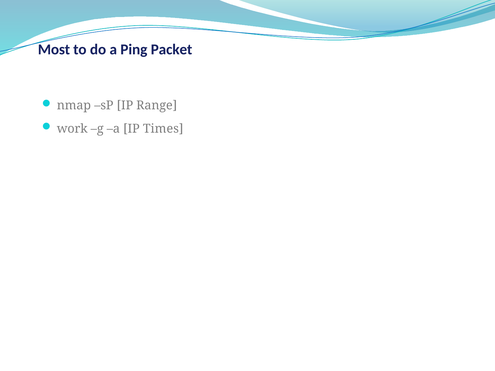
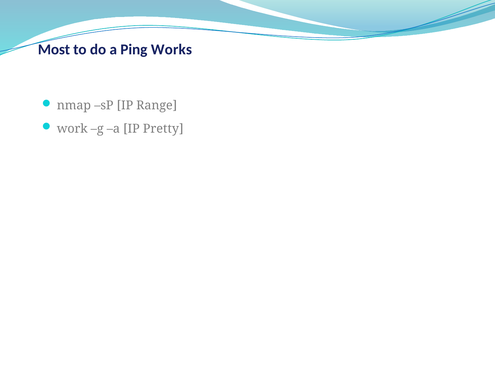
Packet: Packet -> Works
Times: Times -> Pretty
